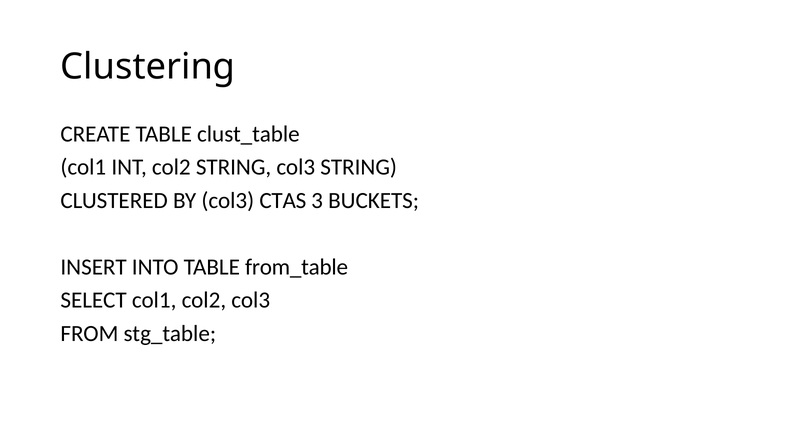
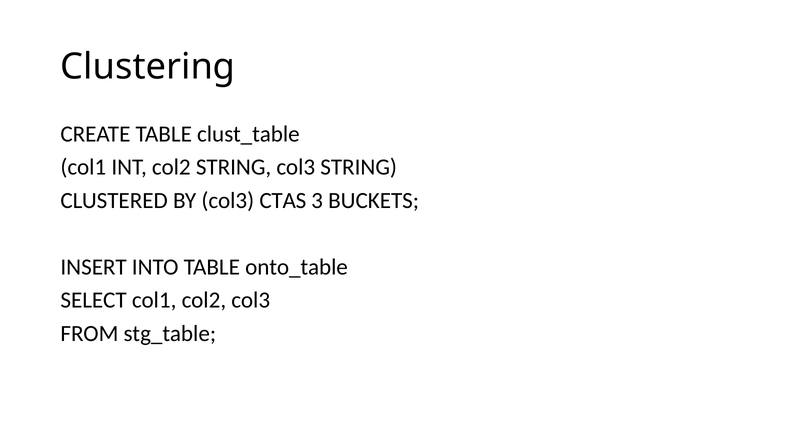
from_table: from_table -> onto_table
